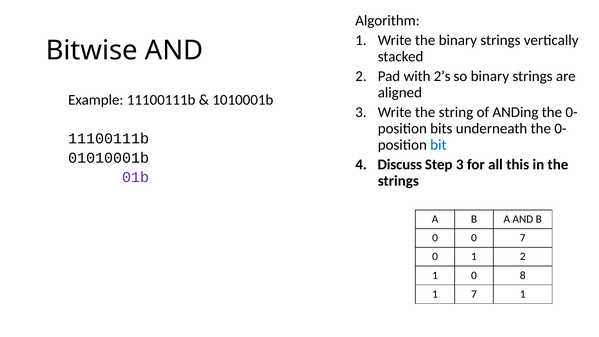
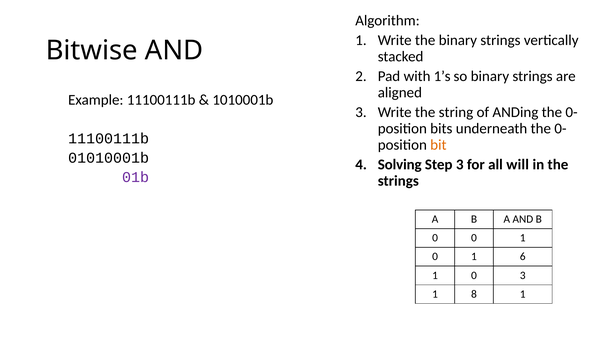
2’s: 2’s -> 1’s
bit colour: blue -> orange
Discuss: Discuss -> Solving
this: this -> will
0 0 7: 7 -> 1
1 2: 2 -> 6
0 8: 8 -> 3
1 7: 7 -> 8
